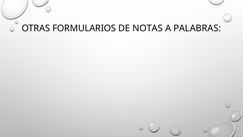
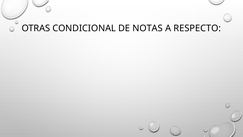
FORMULARIOS: FORMULARIOS -> CONDICIONAL
PALABRAS: PALABRAS -> RESPECTO
